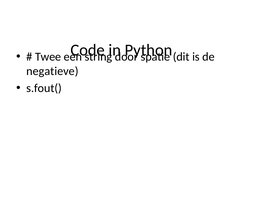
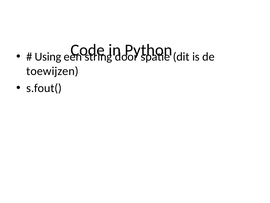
Twee: Twee -> Using
negatieve: negatieve -> toewijzen
